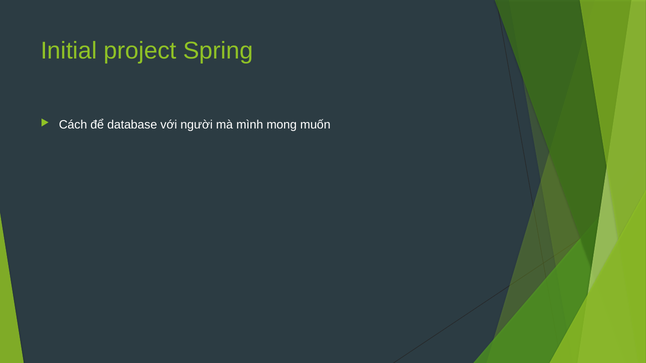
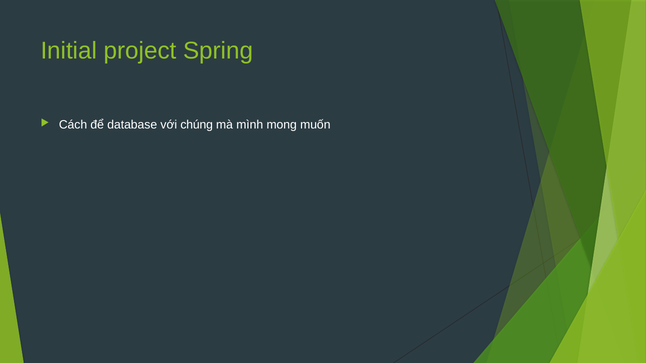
người: người -> chúng
